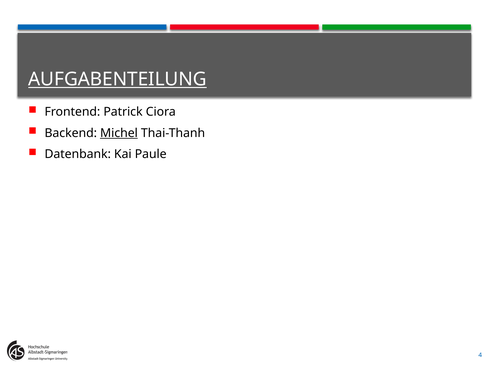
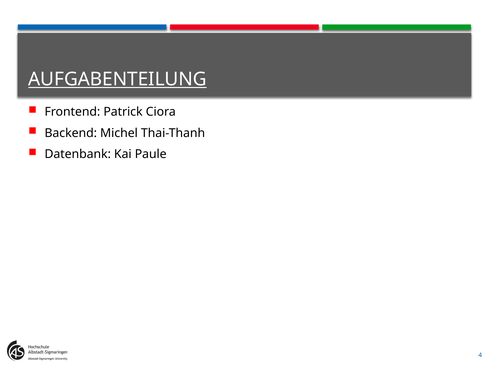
Michel underline: present -> none
